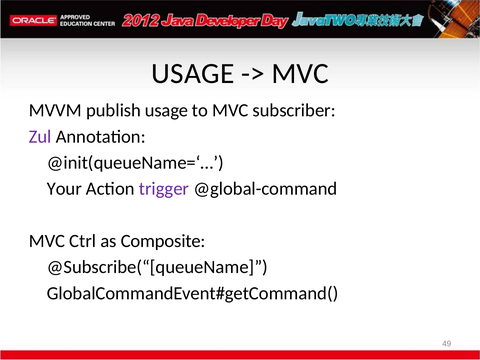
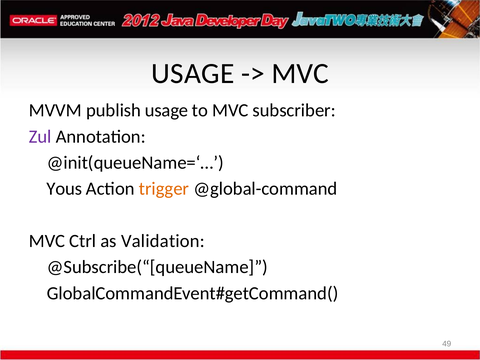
Your: Your -> Yous
trigger colour: purple -> orange
Composite: Composite -> Validation
